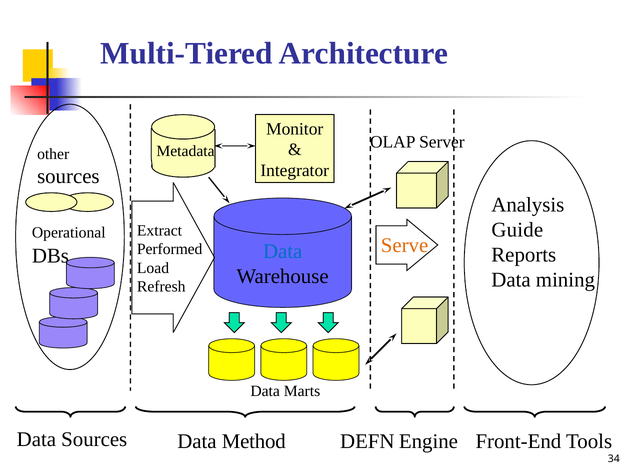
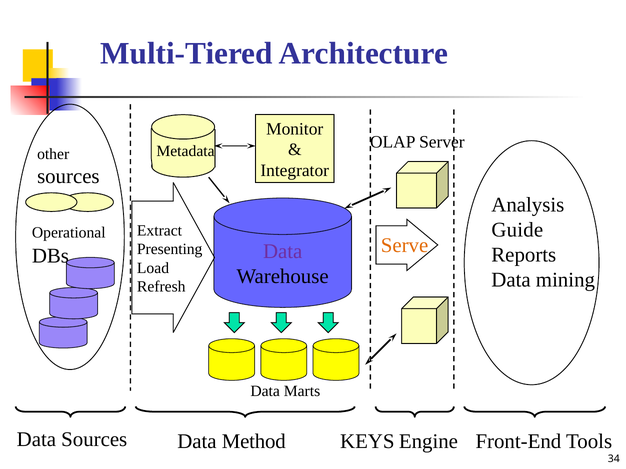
Performed: Performed -> Presenting
Data at (283, 252) colour: blue -> purple
DEFN: DEFN -> KEYS
